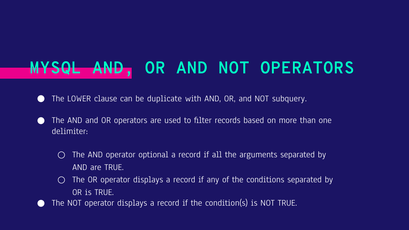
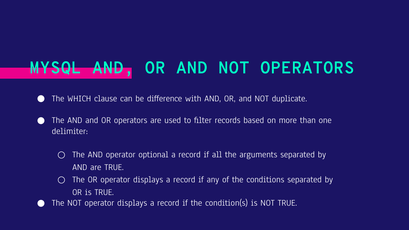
LOWER: LOWER -> WHICH
duplicate: duplicate -> difference
subquery: subquery -> duplicate
